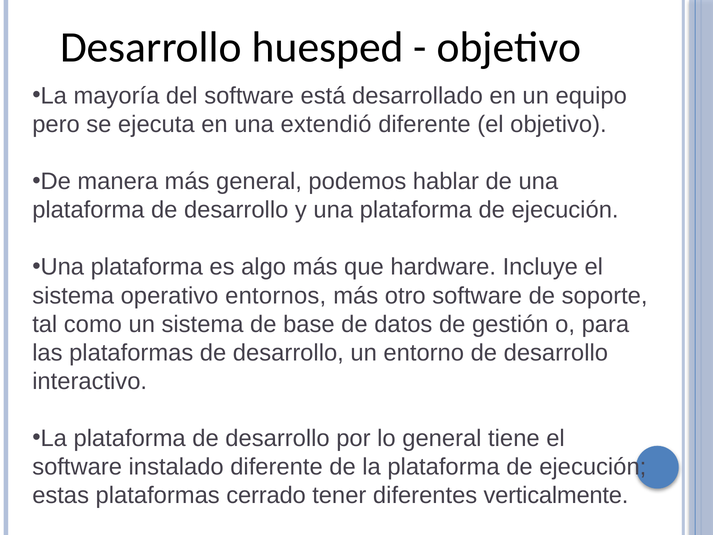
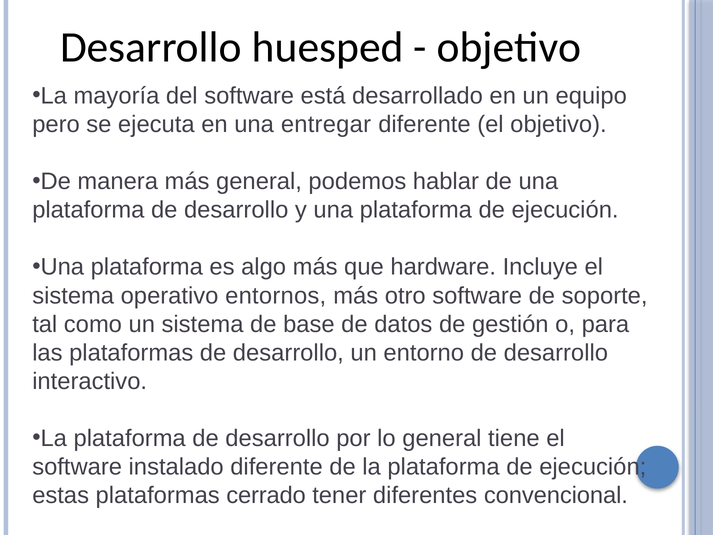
extendió: extendió -> entregar
verticalmente: verticalmente -> convencional
